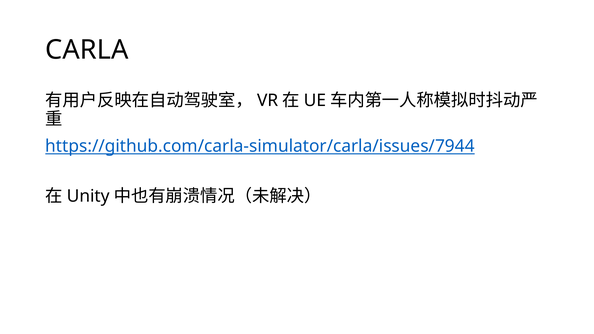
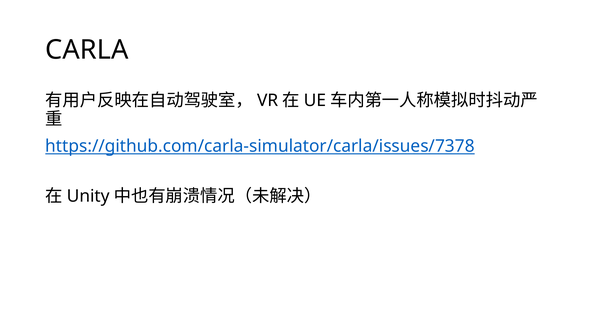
https://github.com/carla-simulator/carla/issues/7944: https://github.com/carla-simulator/carla/issues/7944 -> https://github.com/carla-simulator/carla/issues/7378
